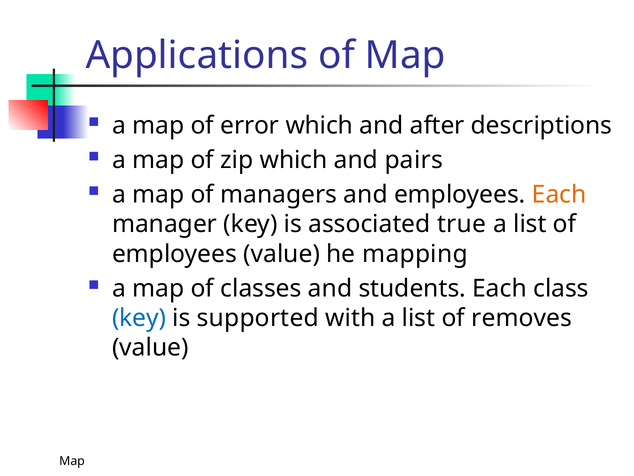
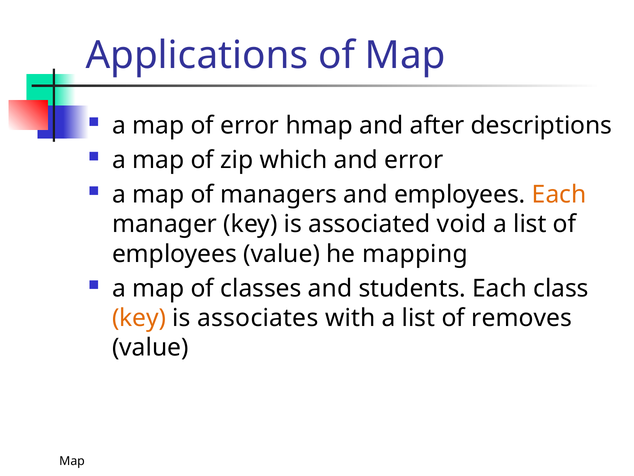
error which: which -> hmap
and pairs: pairs -> error
true: true -> void
key at (139, 318) colour: blue -> orange
supported: supported -> associates
